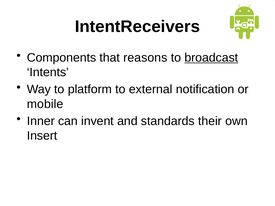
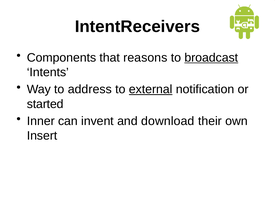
platform: platform -> address
external underline: none -> present
mobile: mobile -> started
standards: standards -> download
